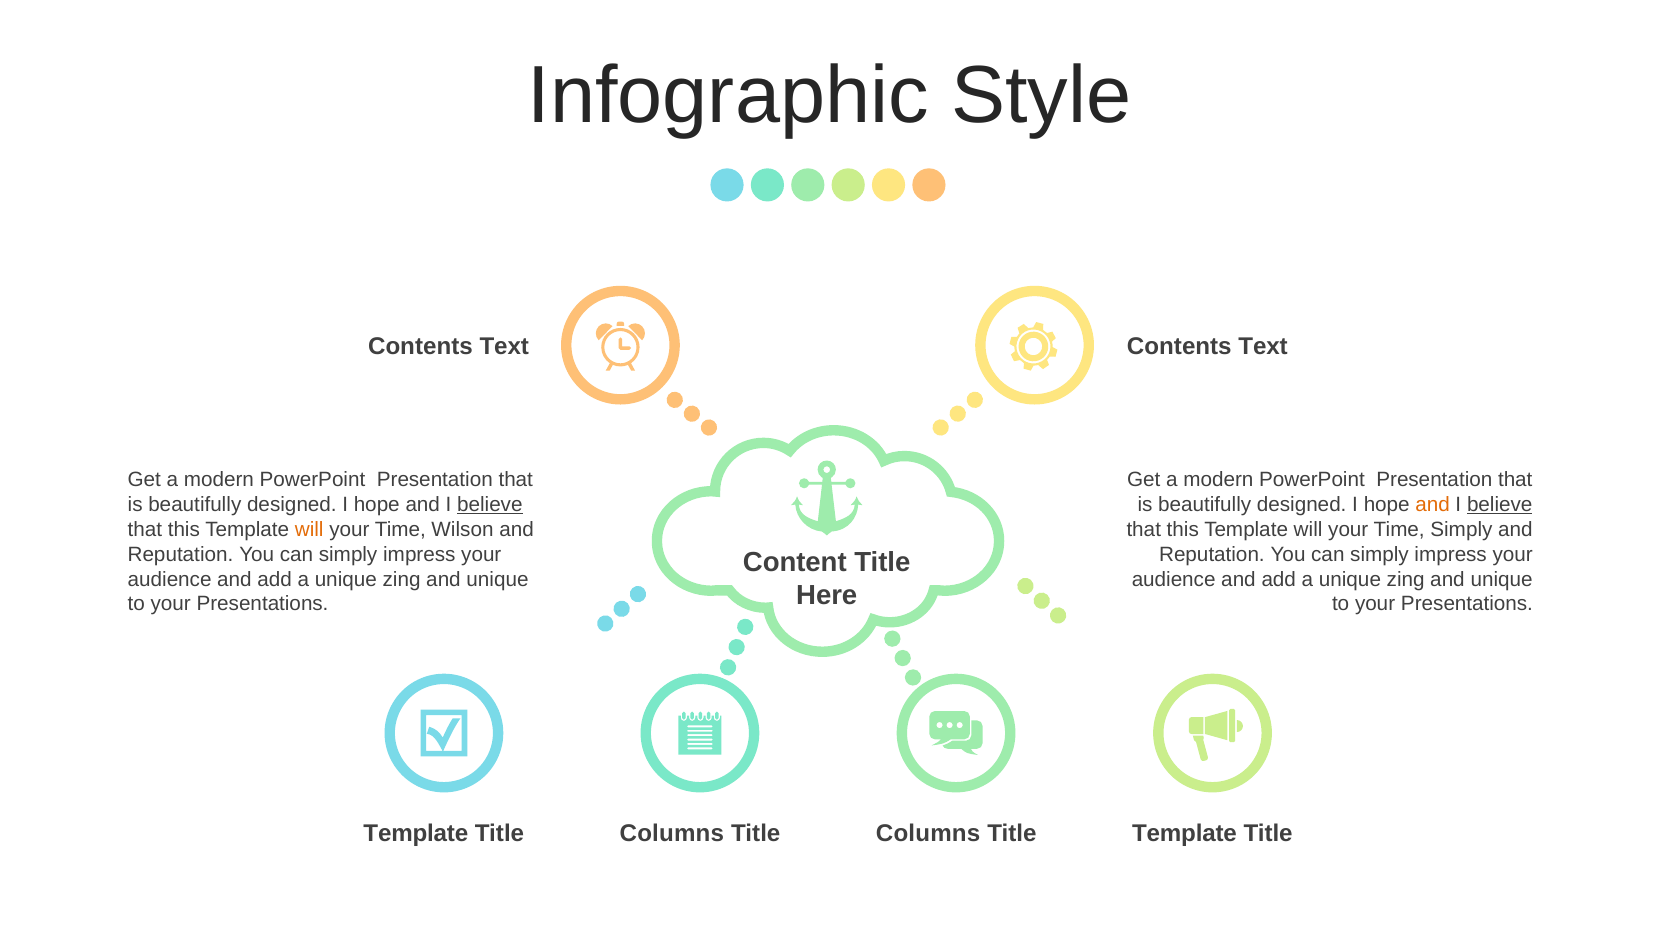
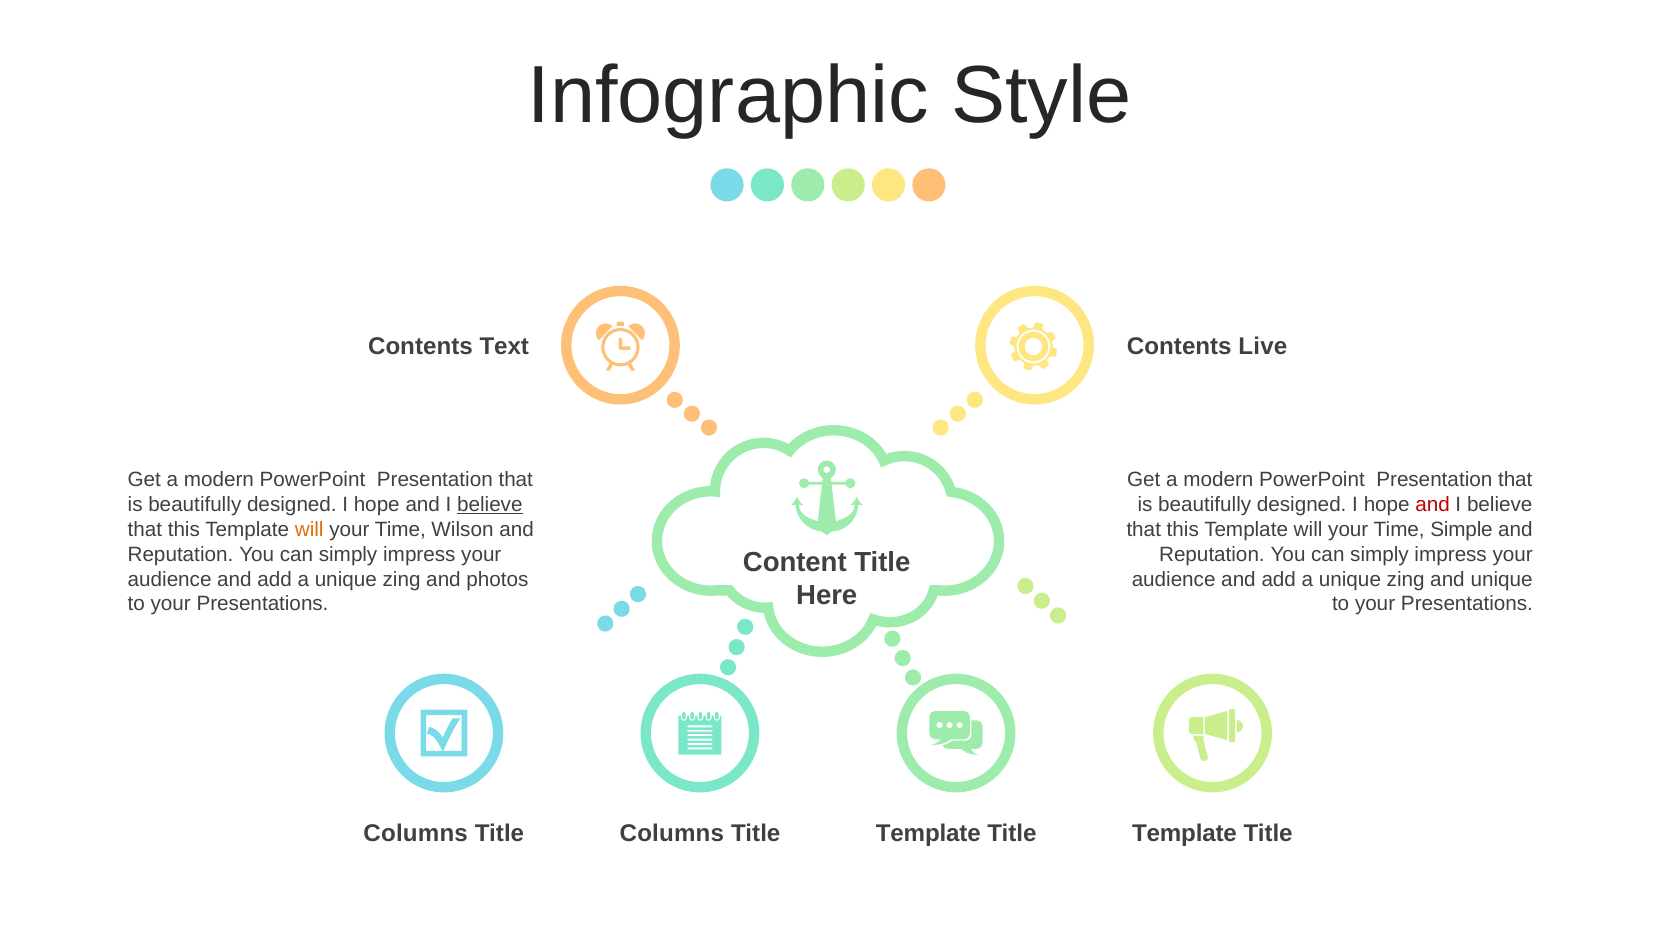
Text at (1263, 347): Text -> Live
and at (1433, 505) colour: orange -> red
believe at (1500, 505) underline: present -> none
Time Simply: Simply -> Simple
unique at (498, 580): unique -> photos
Template at (416, 834): Template -> Columns
Columns at (928, 834): Columns -> Template
